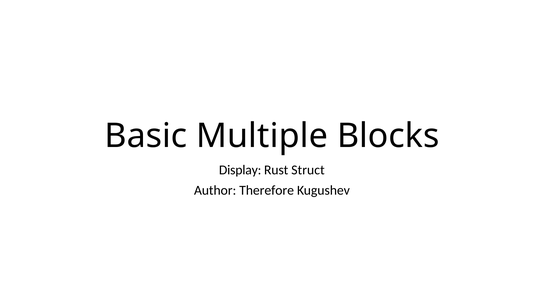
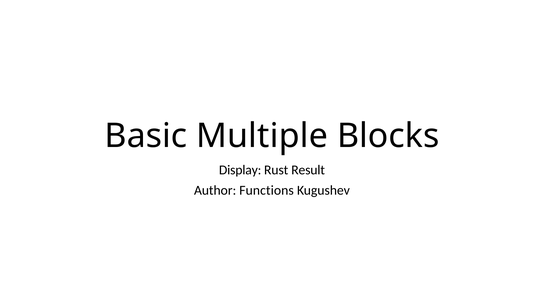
Struct: Struct -> Result
Therefore: Therefore -> Functions
